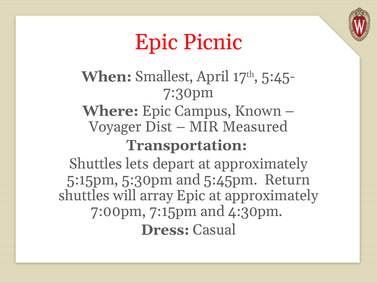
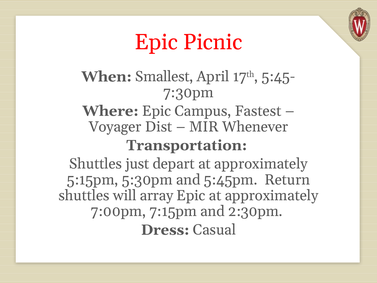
Known: Known -> Fastest
Measured: Measured -> Whenever
lets: lets -> just
4:30pm: 4:30pm -> 2:30pm
